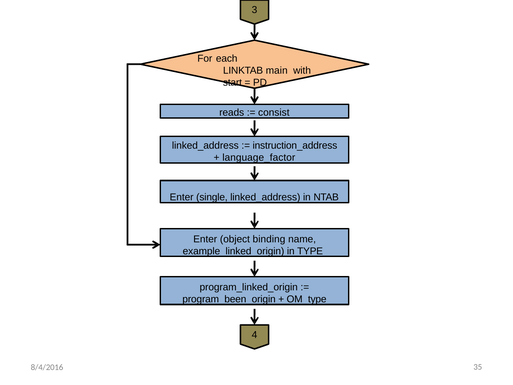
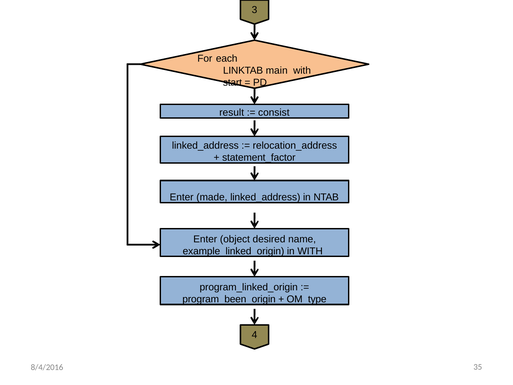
reads: reads -> result
instruction_address: instruction_address -> relocation_address
language_factor: language_factor -> statement_factor
single: single -> made
binding: binding -> desired
in TYPE: TYPE -> WITH
